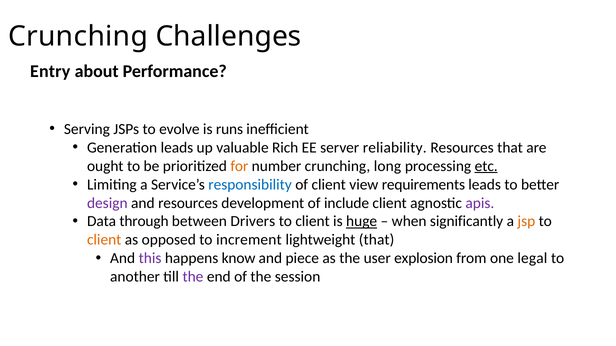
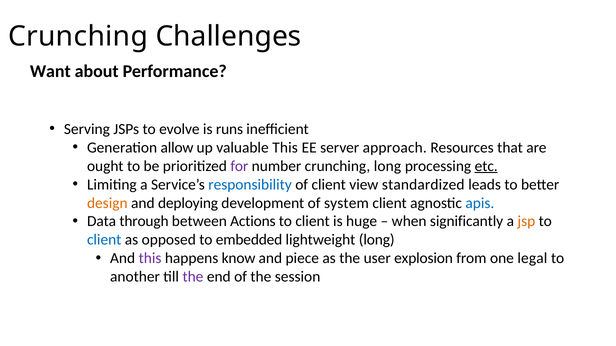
Entry: Entry -> Want
Generation leads: leads -> allow
valuable Rich: Rich -> This
reliability: reliability -> approach
for colour: orange -> purple
requirements: requirements -> standardized
design colour: purple -> orange
and resources: resources -> deploying
include: include -> system
apis colour: purple -> blue
Drivers: Drivers -> Actions
huge underline: present -> none
client at (104, 240) colour: orange -> blue
increment: increment -> embedded
lightweight that: that -> long
